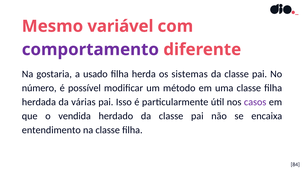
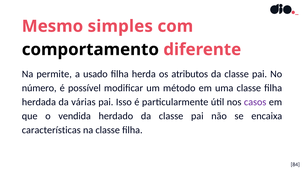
variável: variável -> simples
comportamento colour: purple -> black
gostaria: gostaria -> permite
sistemas: sistemas -> atributos
entendimento: entendimento -> características
